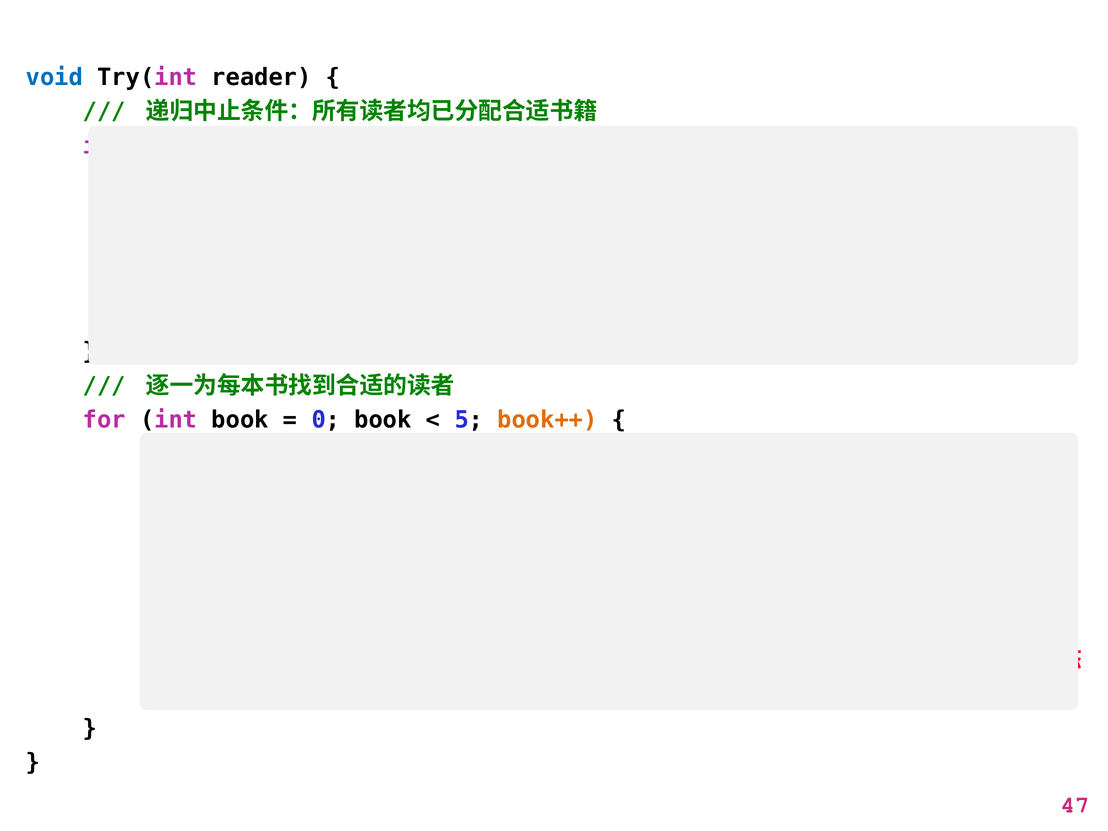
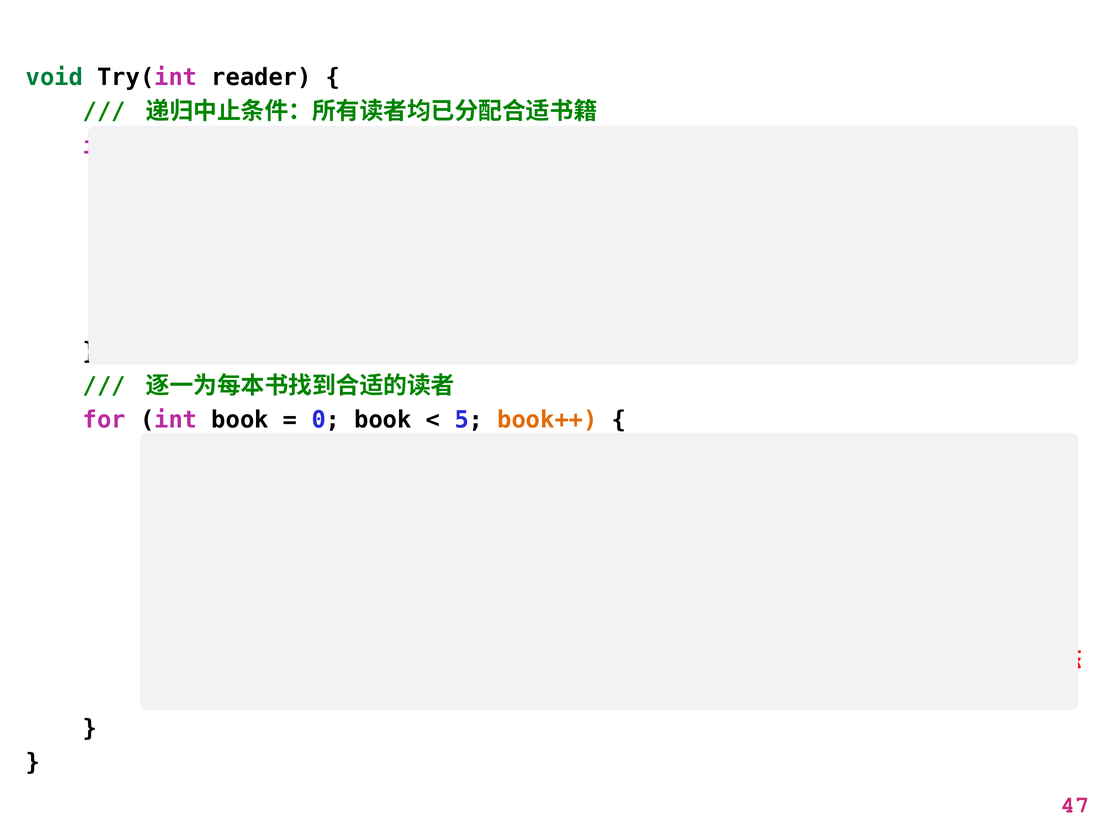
void colour: blue -> green
